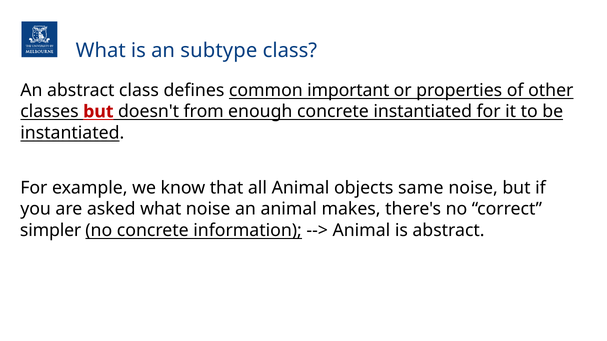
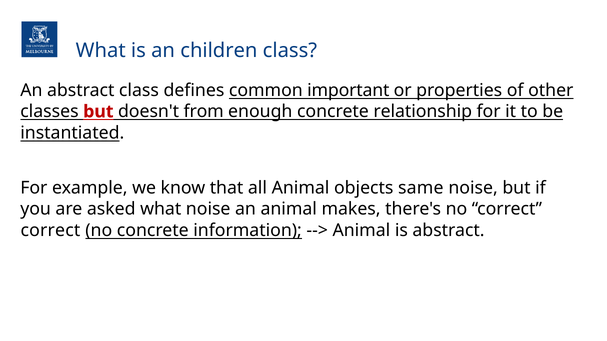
subtype: subtype -> children
concrete instantiated: instantiated -> relationship
simpler at (51, 231): simpler -> correct
